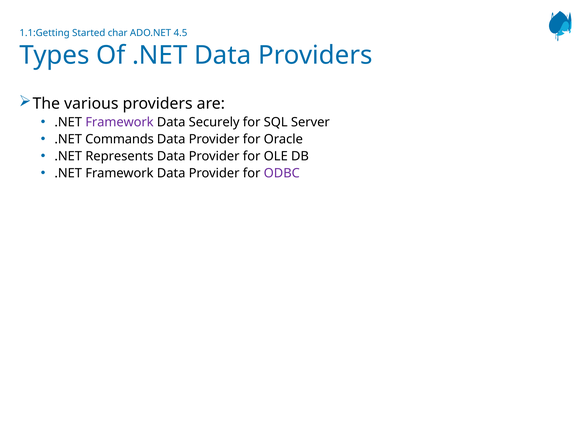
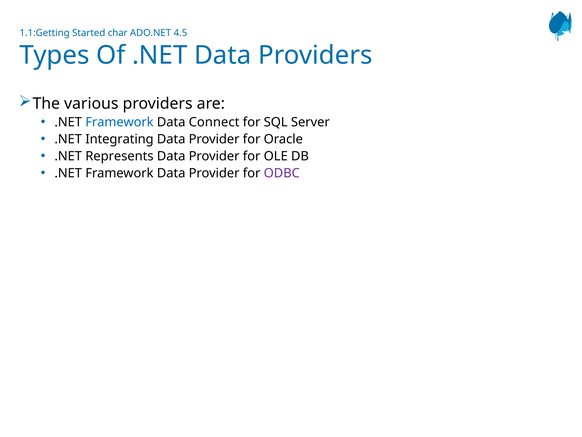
Framework at (119, 122) colour: purple -> blue
Securely: Securely -> Connect
Commands: Commands -> Integrating
